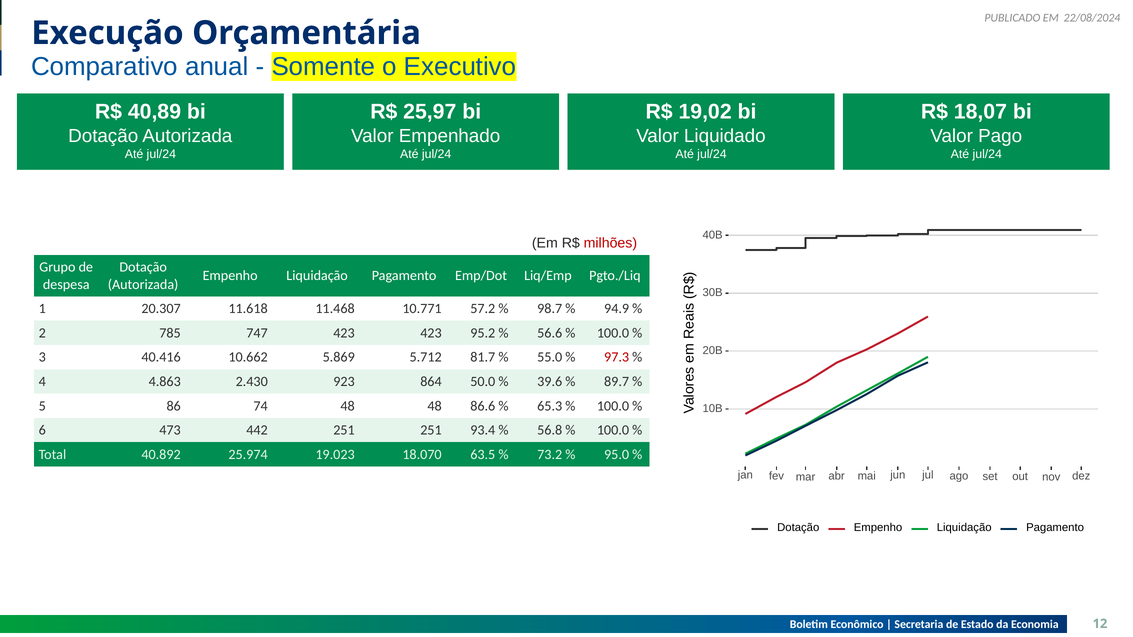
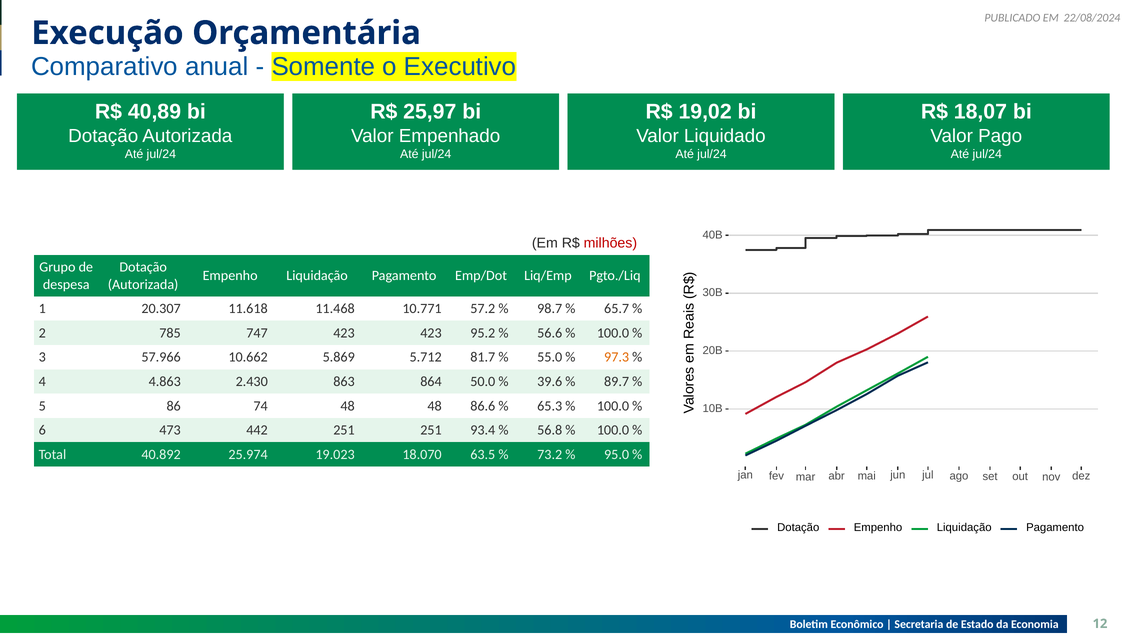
94.9: 94.9 -> 65.7
40.416: 40.416 -> 57.966
97.3 colour: red -> orange
923: 923 -> 863
